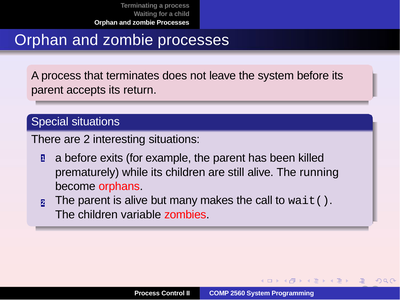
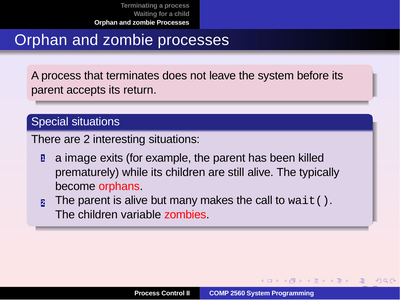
a before: before -> image
running: running -> typically
